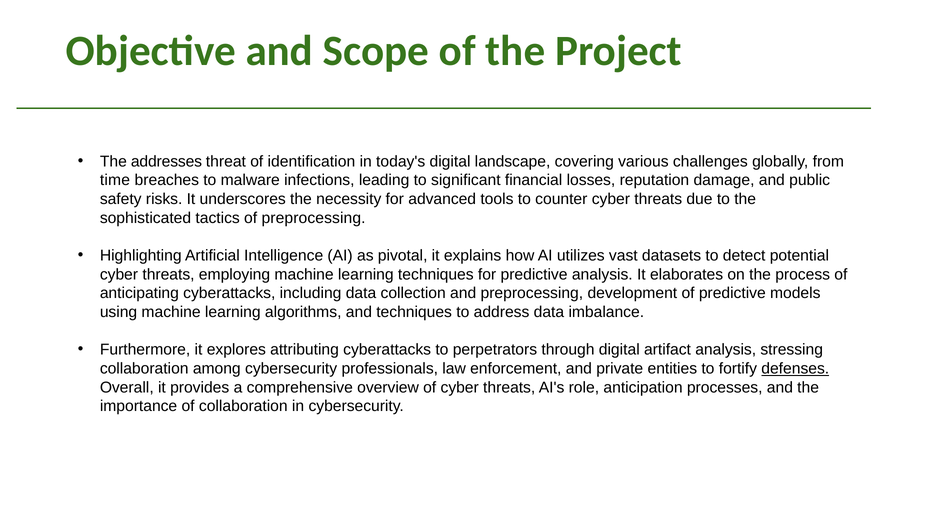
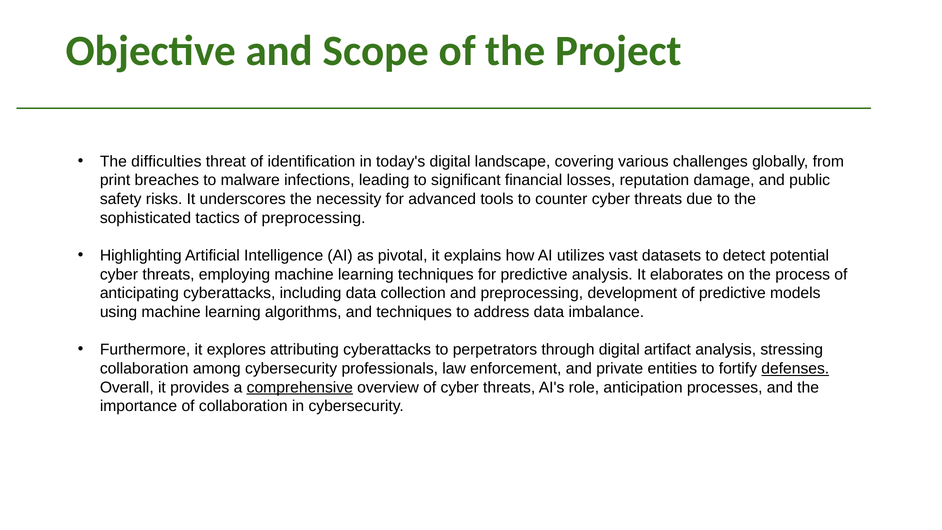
addresses: addresses -> difficulties
time: time -> print
comprehensive underline: none -> present
